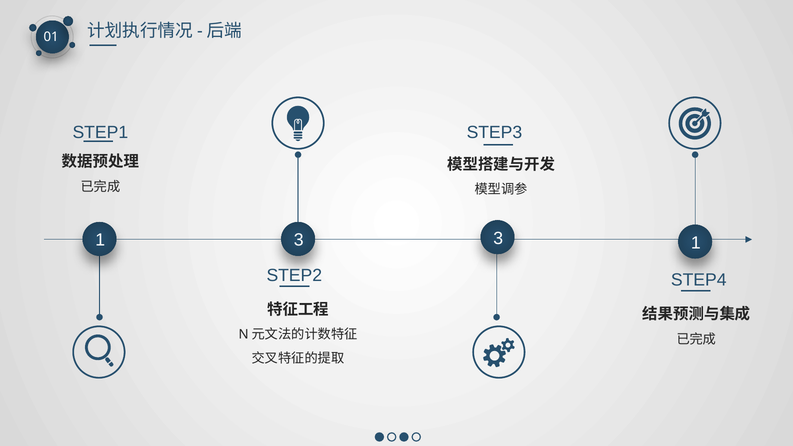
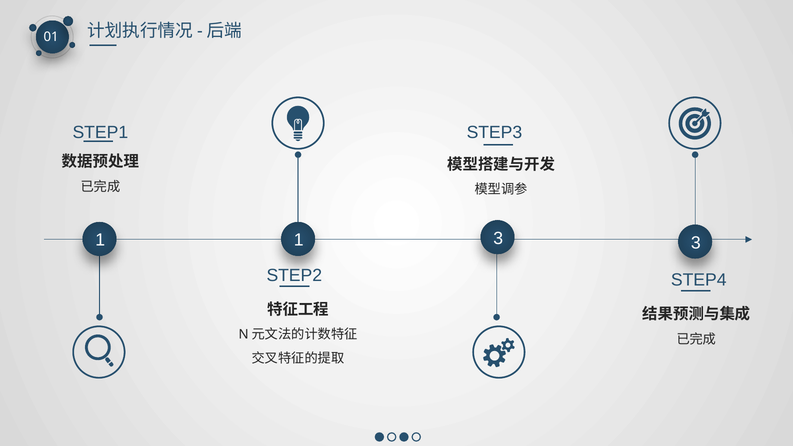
1 3: 3 -> 1
3 1: 1 -> 3
